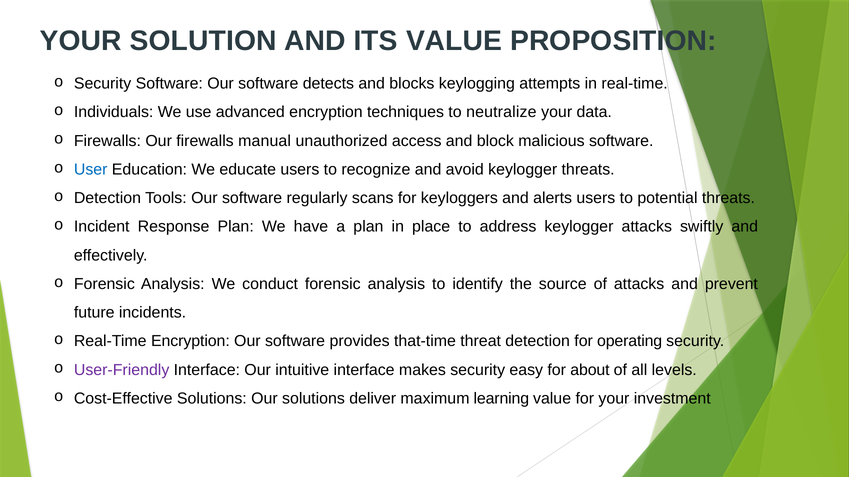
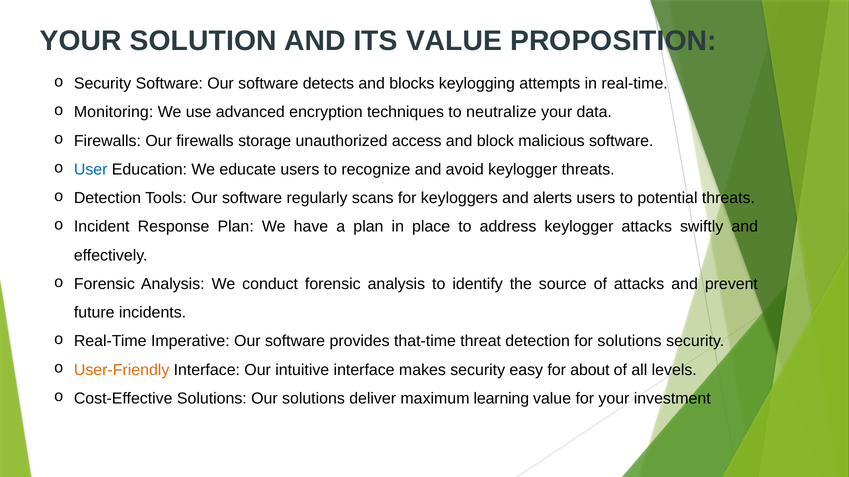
Individuals: Individuals -> Monitoring
manual: manual -> storage
Real-Time Encryption: Encryption -> Imperative
for operating: operating -> solutions
User-Friendly colour: purple -> orange
